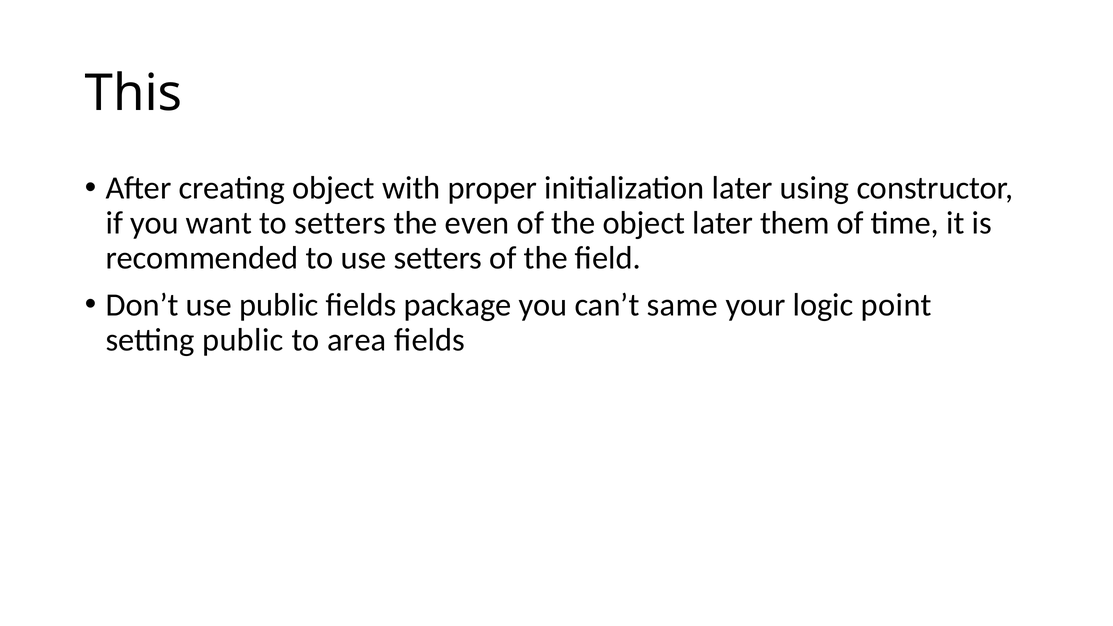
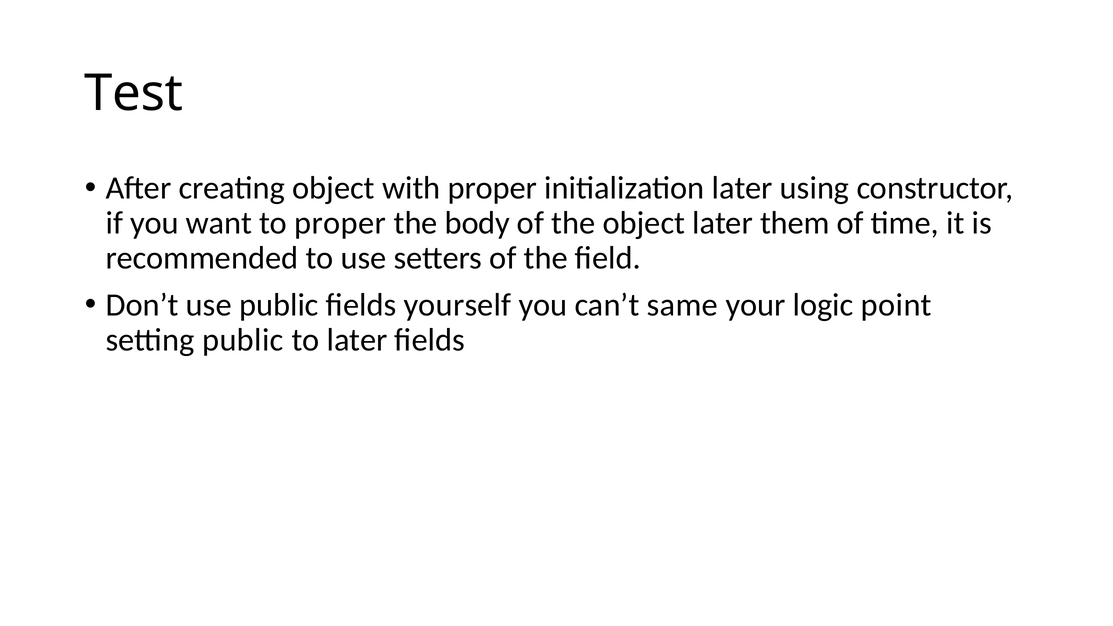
This: This -> Test
to setters: setters -> proper
even: even -> body
package: package -> yourself
to area: area -> later
